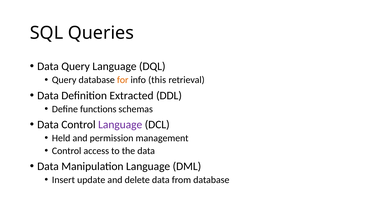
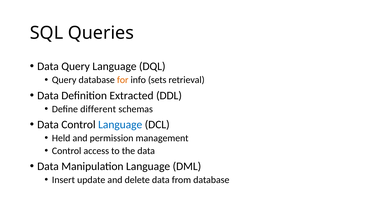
this: this -> sets
functions: functions -> different
Language at (120, 124) colour: purple -> blue
